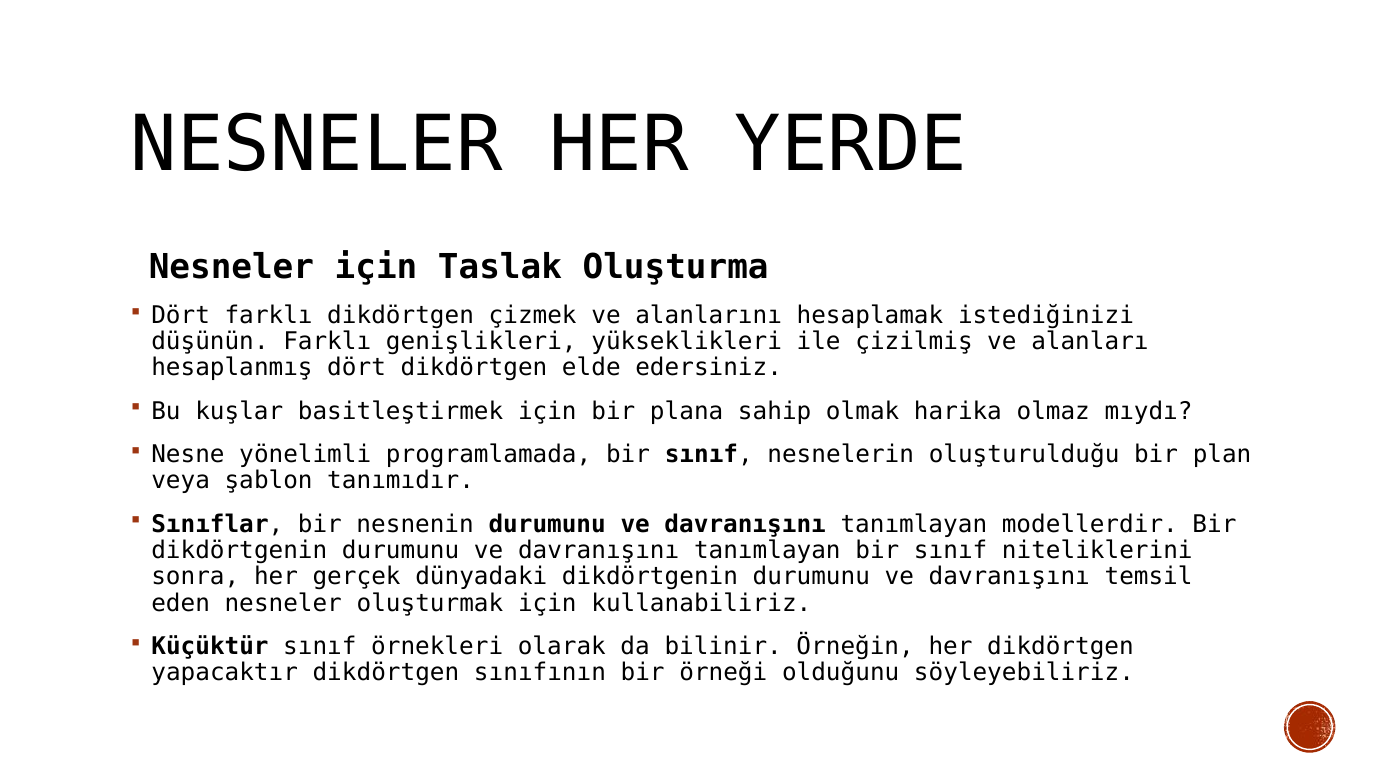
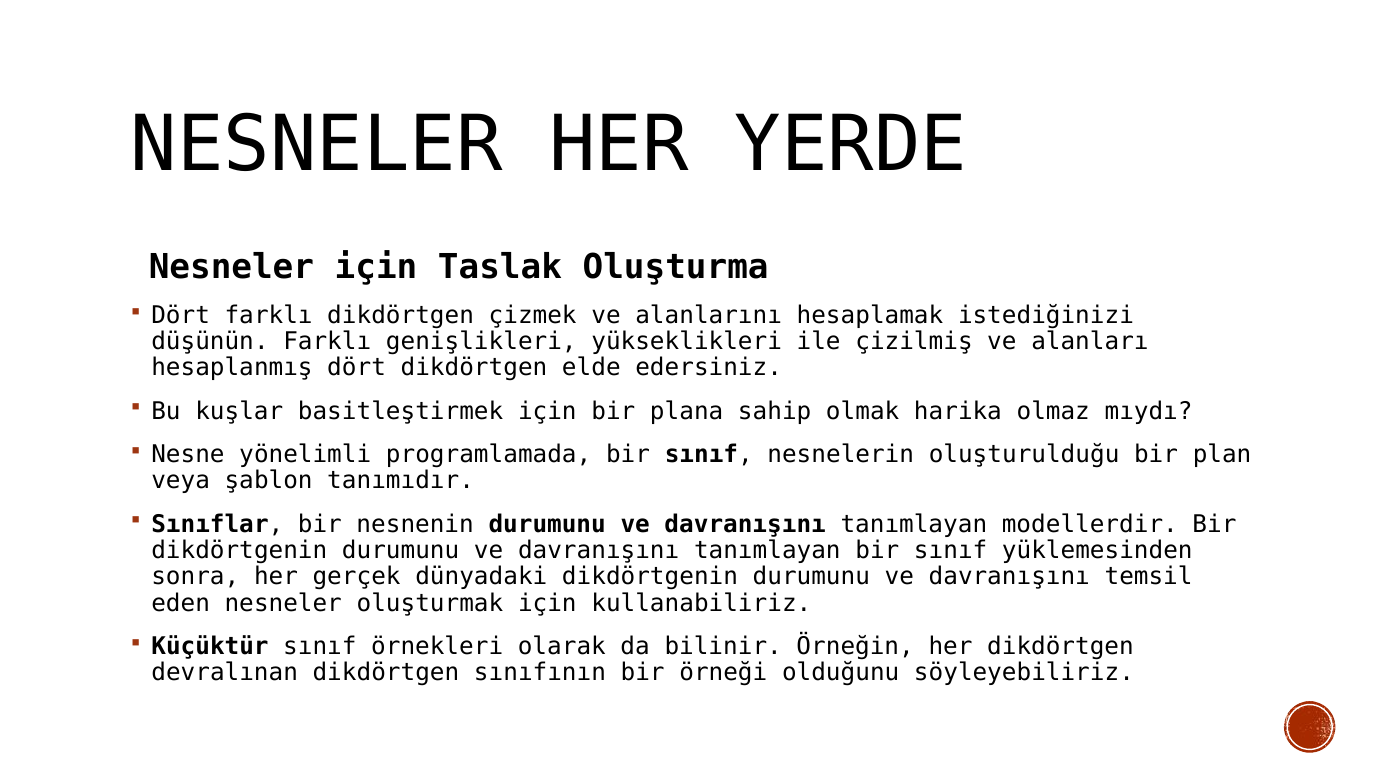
niteliklerini: niteliklerini -> yüklemesinden
yapacaktır: yapacaktır -> devralınan
